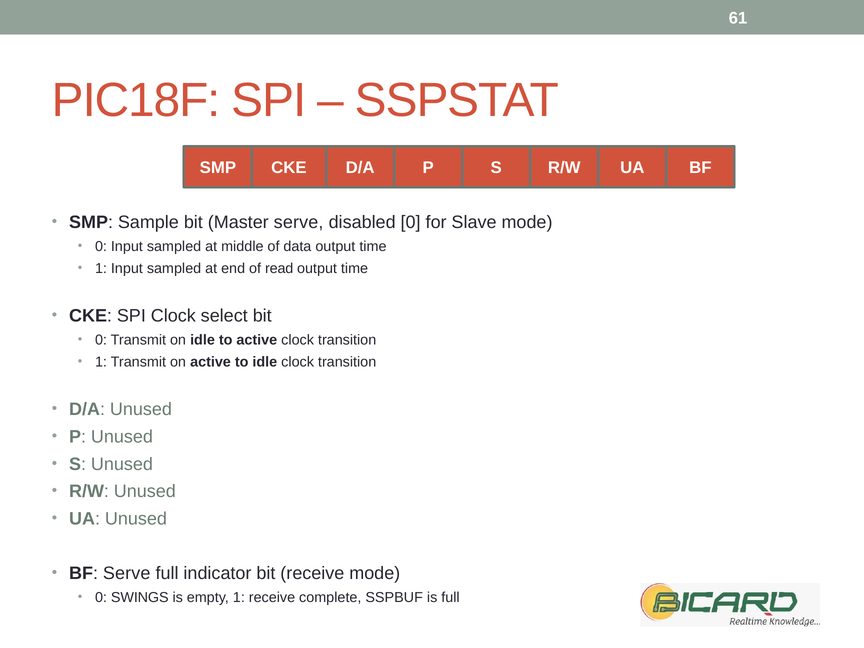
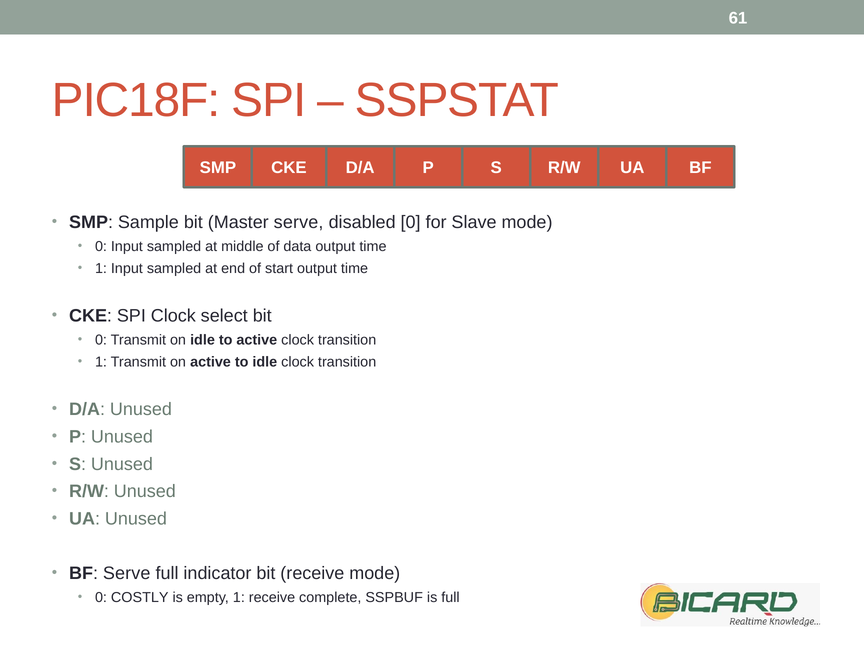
read: read -> start
SWINGS: SWINGS -> COSTLY
